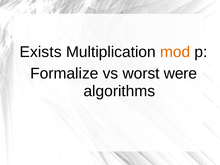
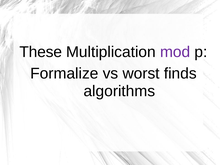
Exists: Exists -> These
mod colour: orange -> purple
were: were -> finds
